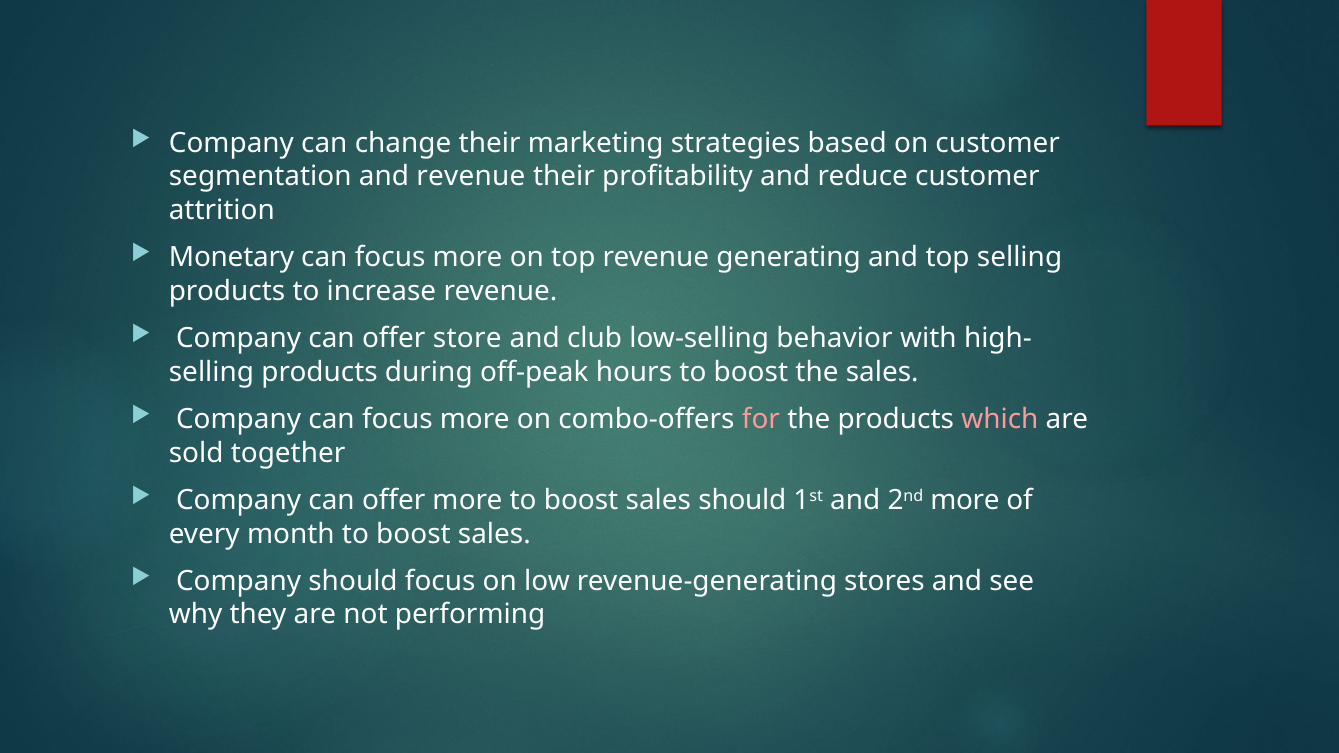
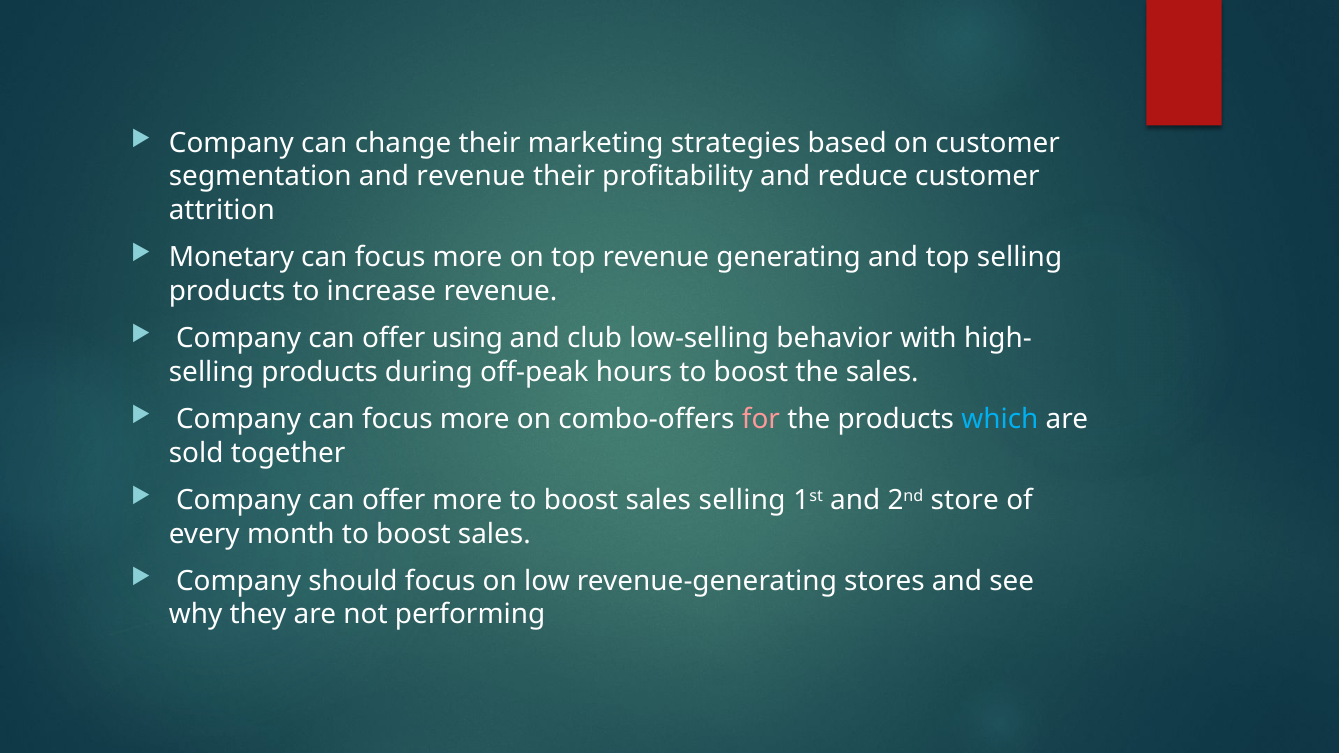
store: store -> using
which colour: pink -> light blue
sales should: should -> selling
2nd more: more -> store
